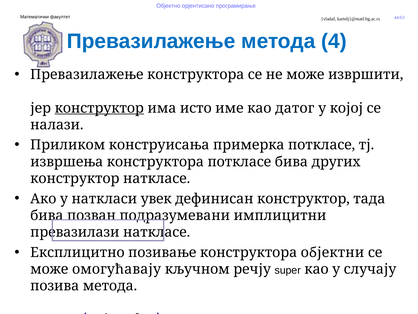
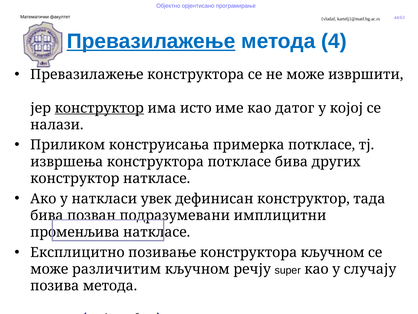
Превазилажење at (151, 41) underline: none -> present
превазилази: превазилази -> променљива
конструктора објектни: објектни -> кључном
омогућавају: омогућавају -> различитим
